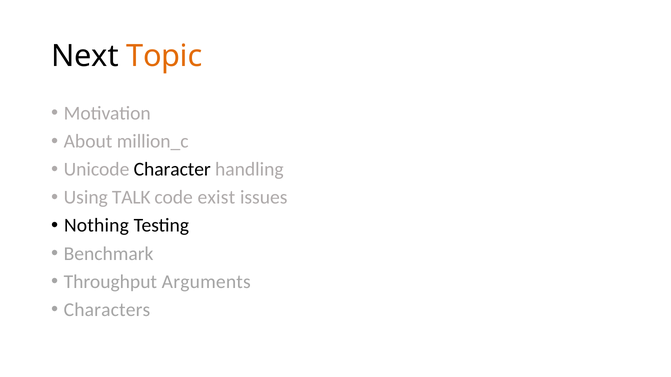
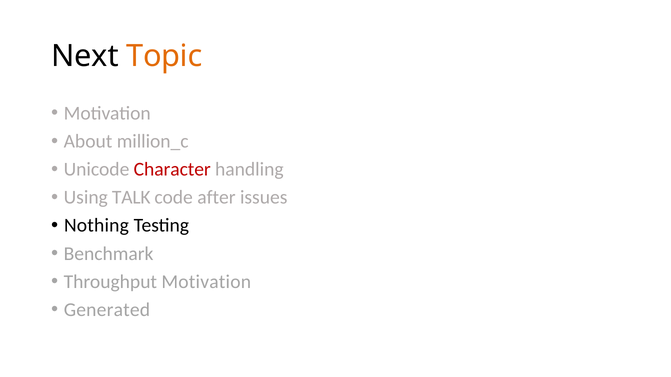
Character colour: black -> red
exist: exist -> after
Throughput Arguments: Arguments -> Motivation
Characters: Characters -> Generated
